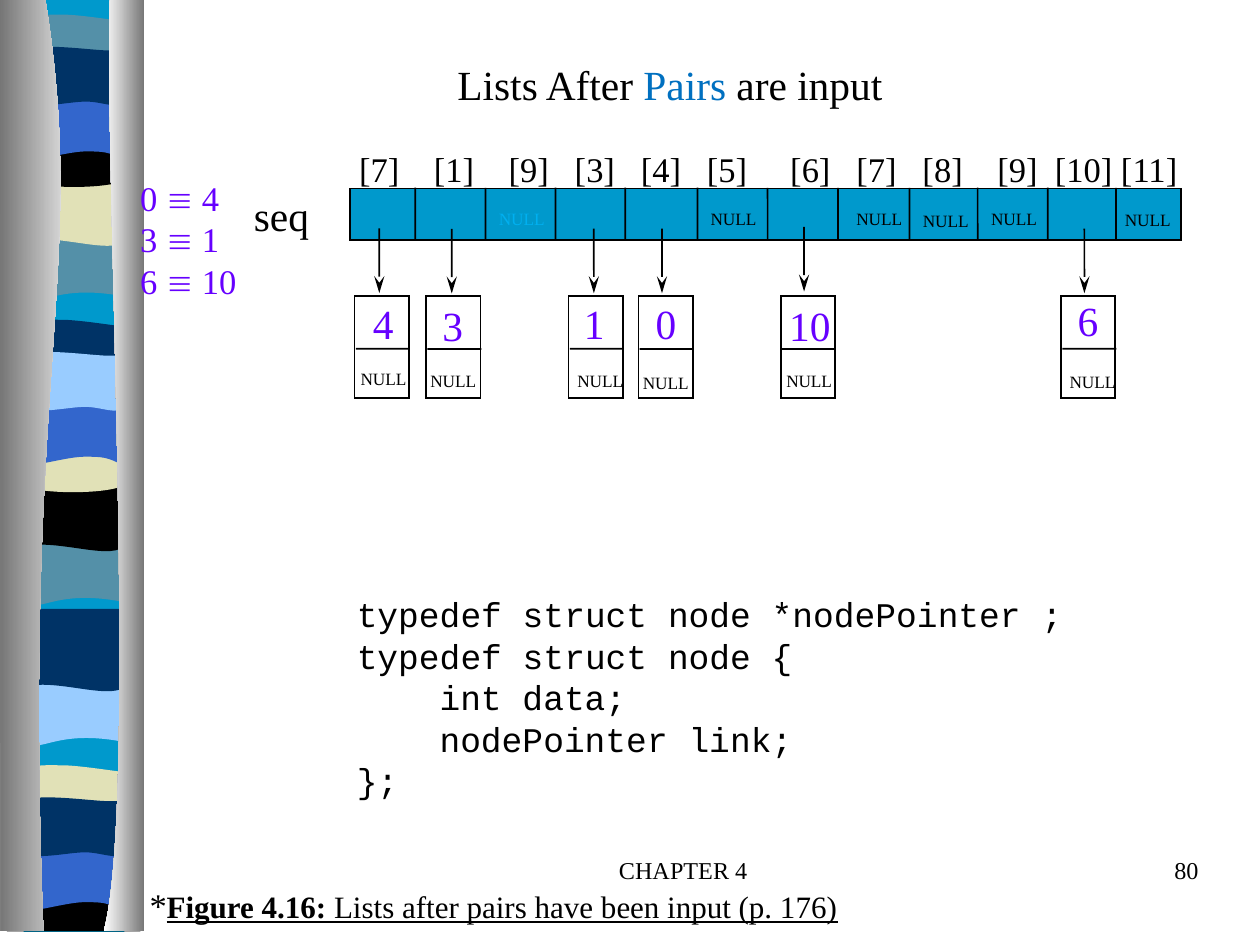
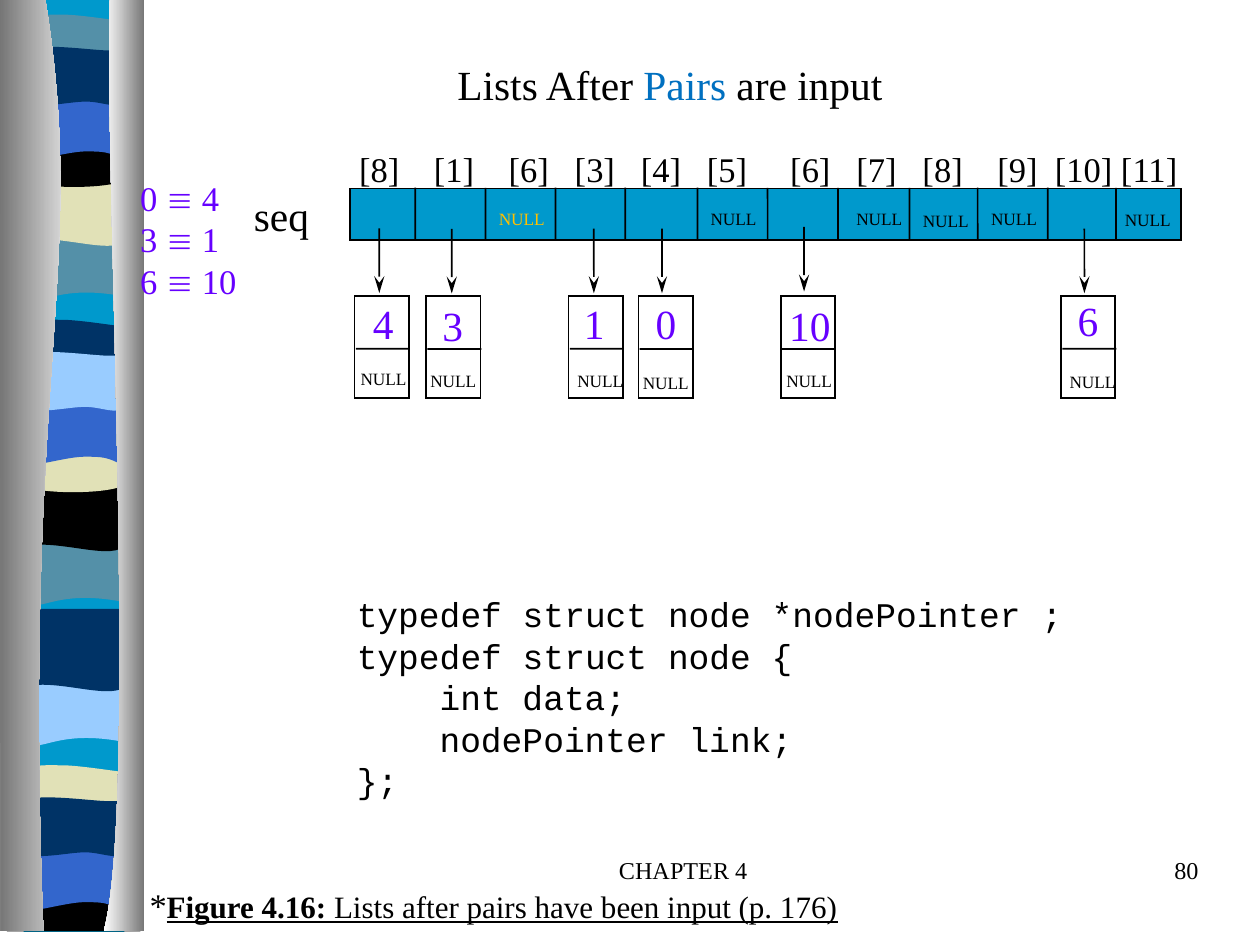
7 at (379, 171): 7 -> 8
9 at (529, 171): 9 -> 6
NULL at (522, 220) colour: light blue -> yellow
